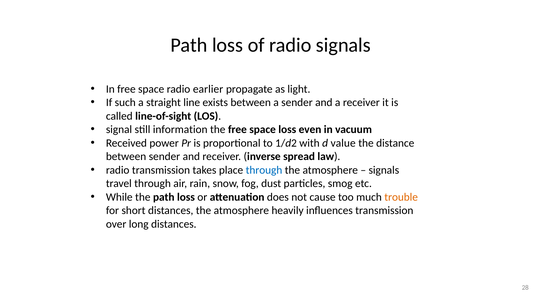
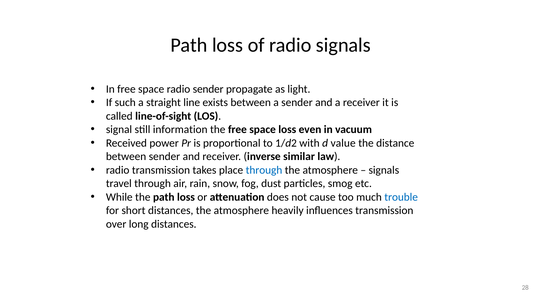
radio earlier: earlier -> sender
spread: spread -> similar
trouble colour: orange -> blue
